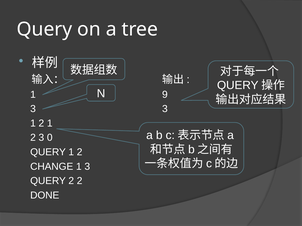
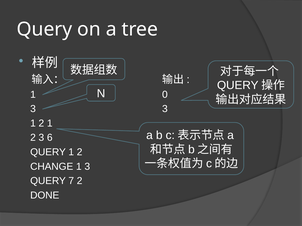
9: 9 -> 0
0: 0 -> 6
QUERY 2: 2 -> 7
